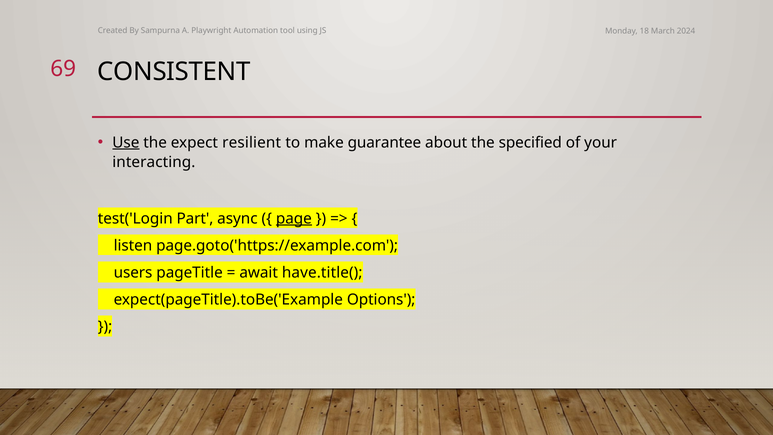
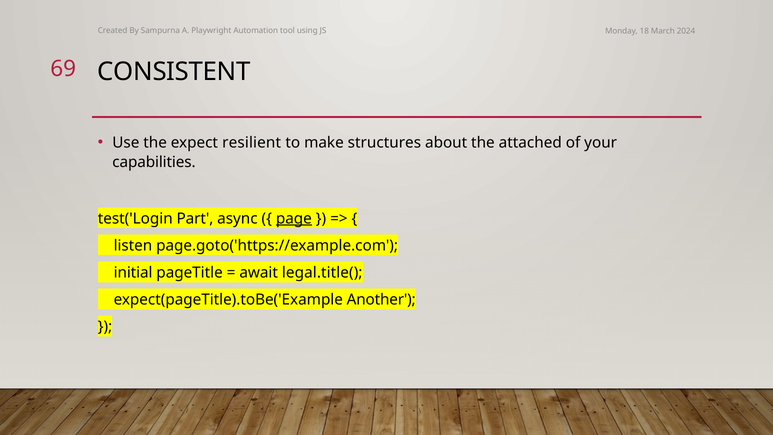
Use underline: present -> none
guarantee: guarantee -> structures
specified: specified -> attached
interacting: interacting -> capabilities
users: users -> initial
have.title(: have.title( -> legal.title(
Options: Options -> Another
